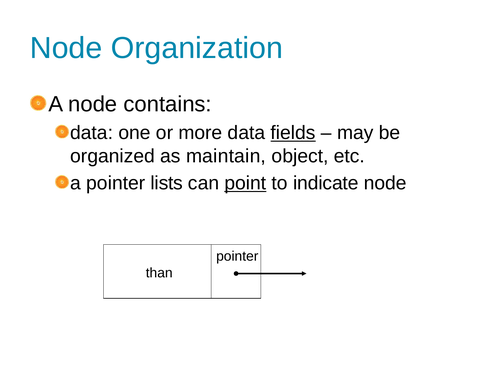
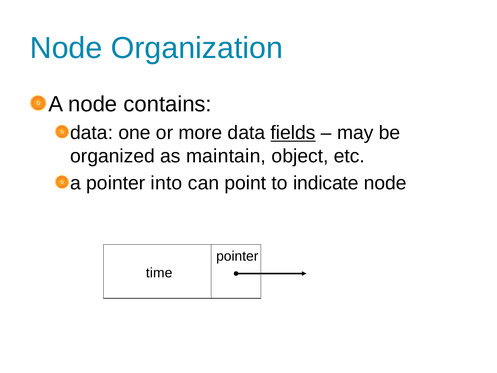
lists: lists -> into
point underline: present -> none
than: than -> time
